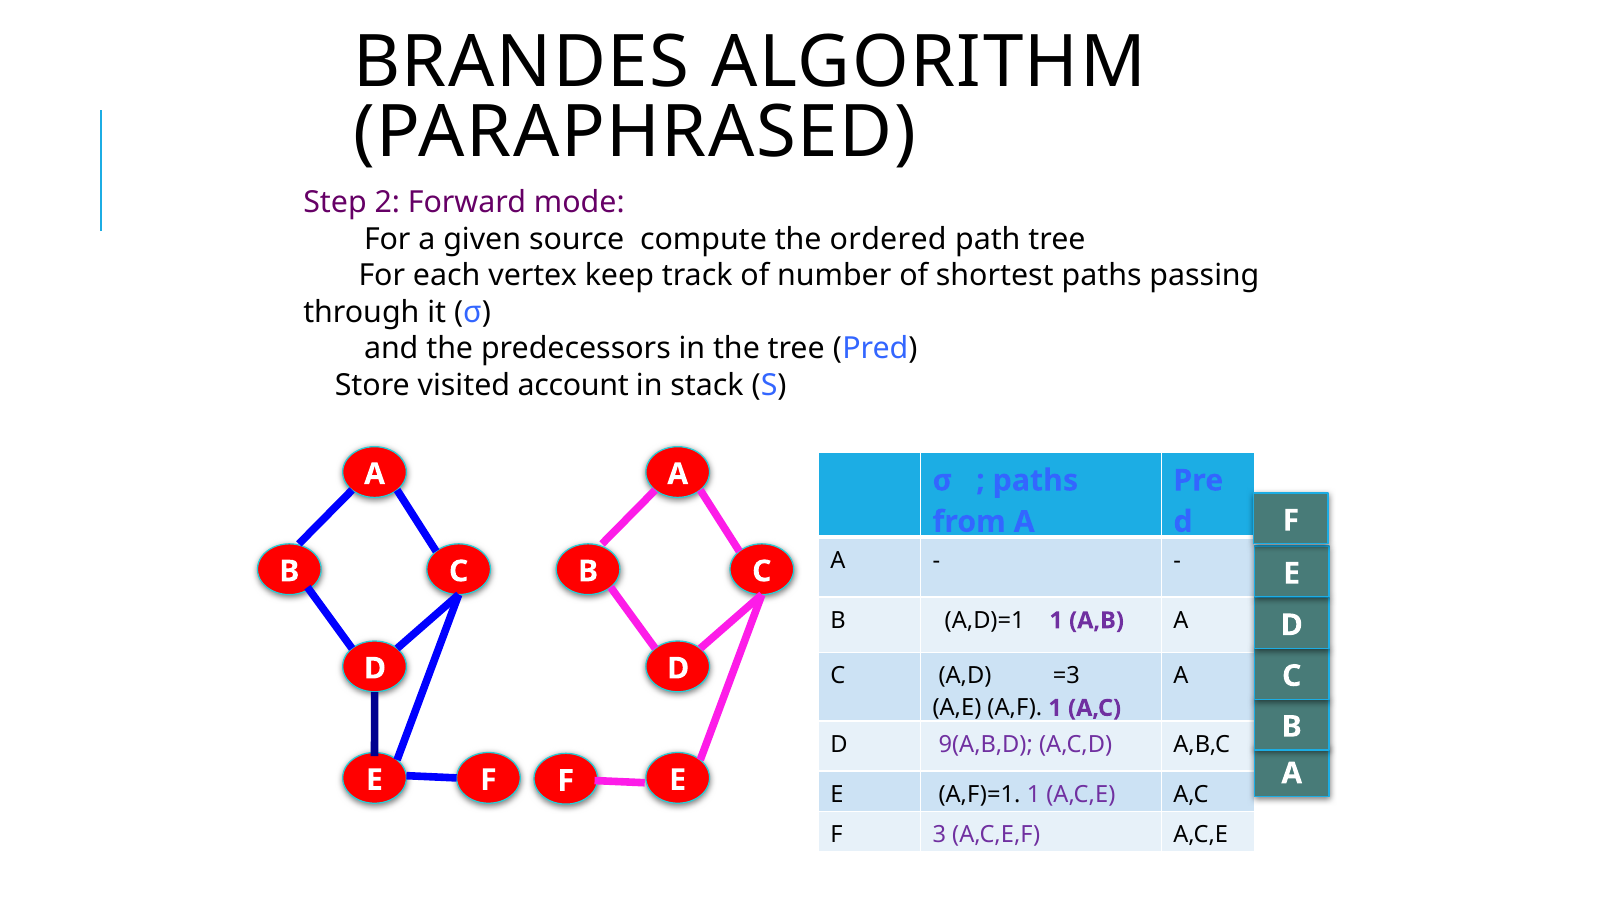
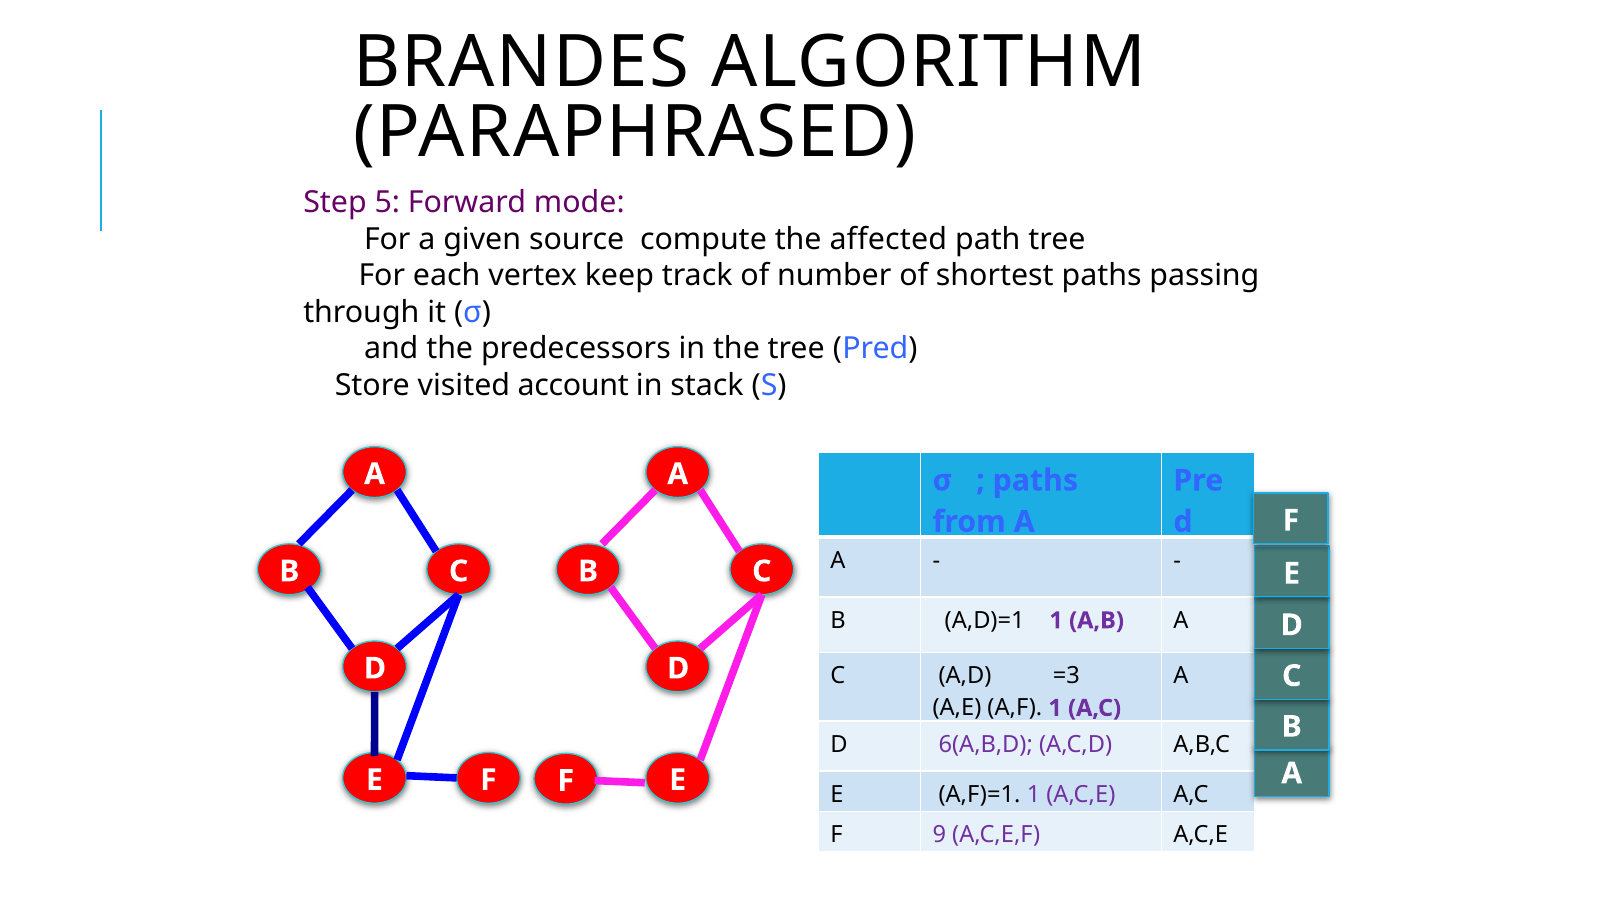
2: 2 -> 5
ordered: ordered -> affected
9(A,B,D: 9(A,B,D -> 6(A,B,D
3: 3 -> 9
